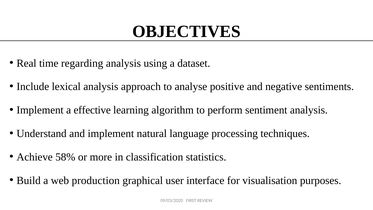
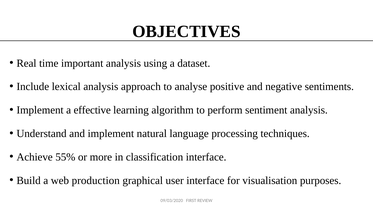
regarding: regarding -> important
58%: 58% -> 55%
classification statistics: statistics -> interface
